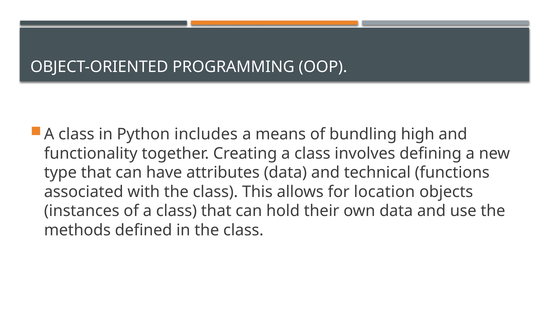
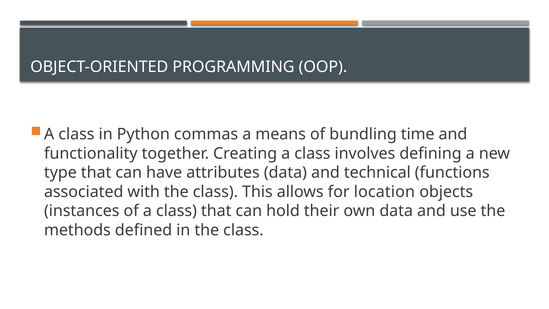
includes: includes -> commas
high: high -> time
